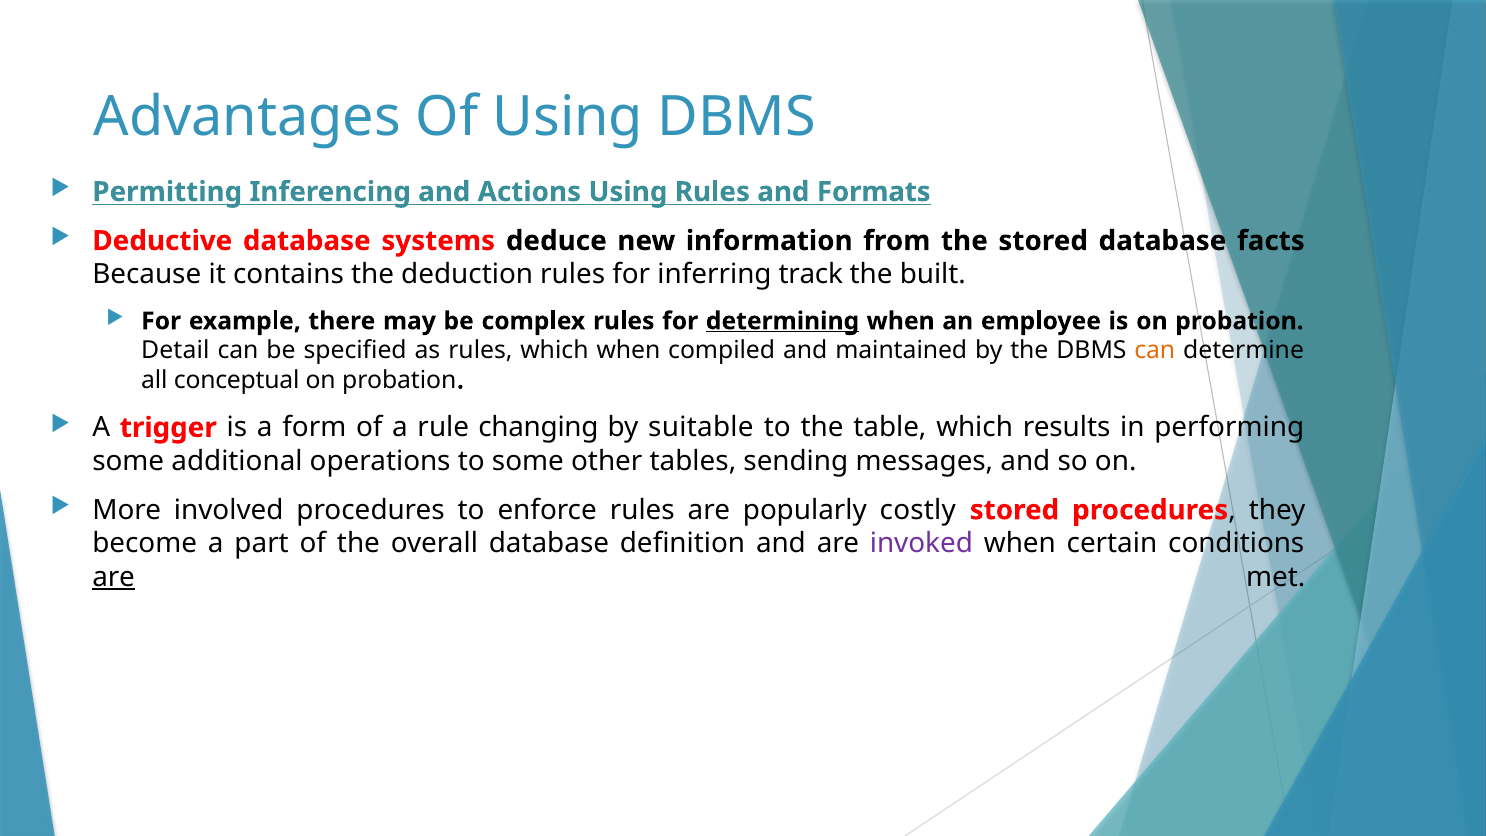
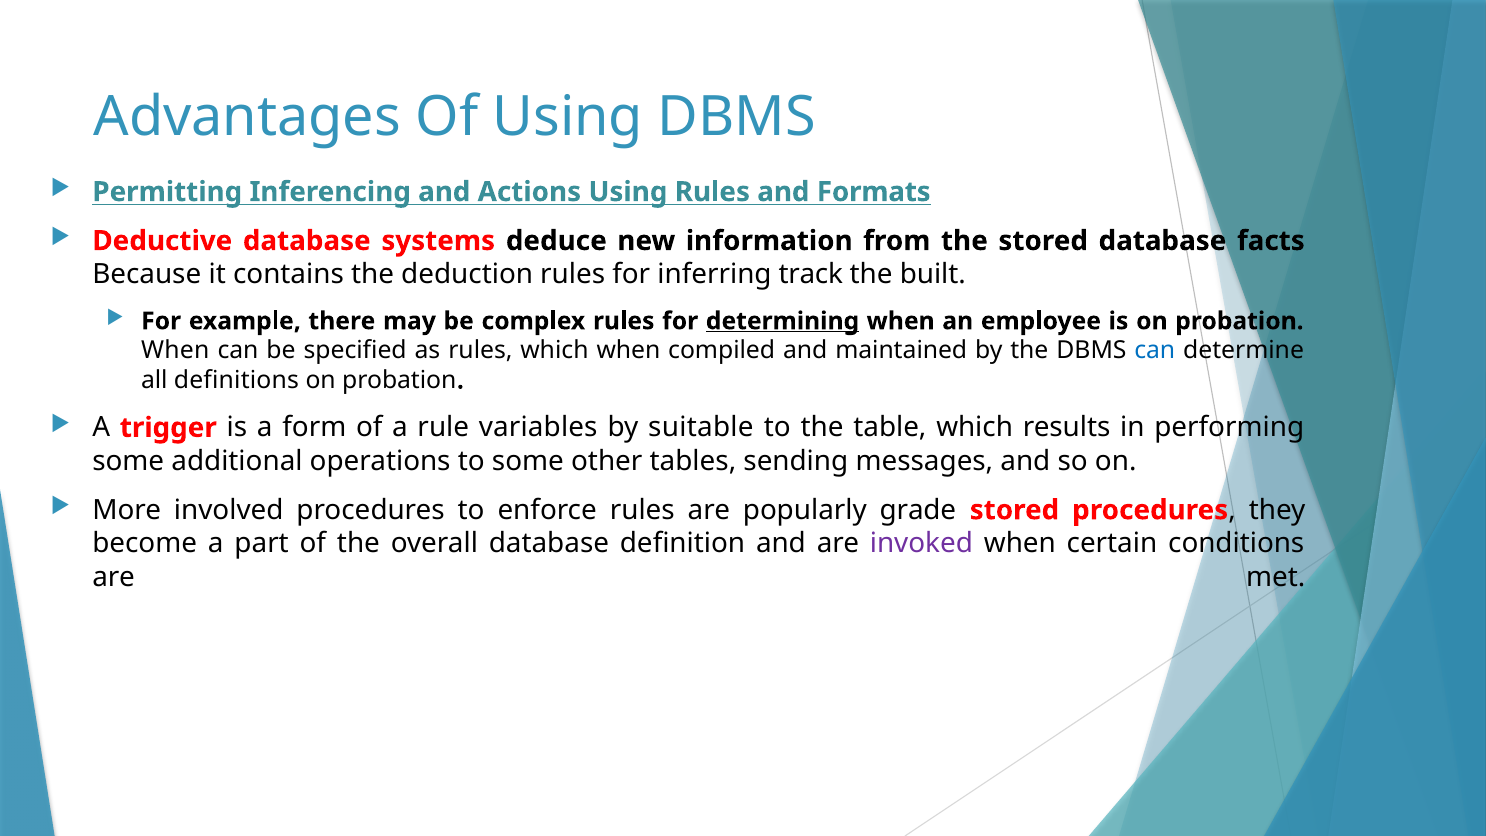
Detail at (175, 351): Detail -> When
can at (1155, 351) colour: orange -> blue
conceptual: conceptual -> definitions
changing: changing -> variables
costly: costly -> grade
are at (114, 577) underline: present -> none
